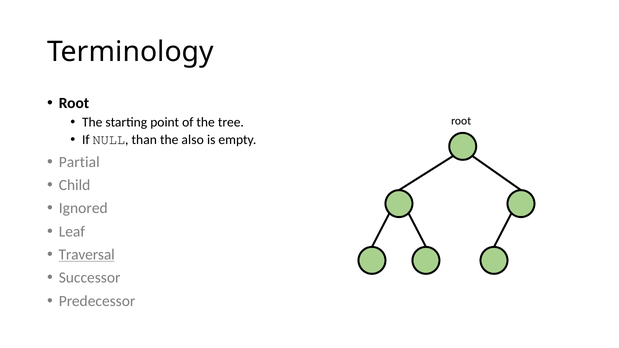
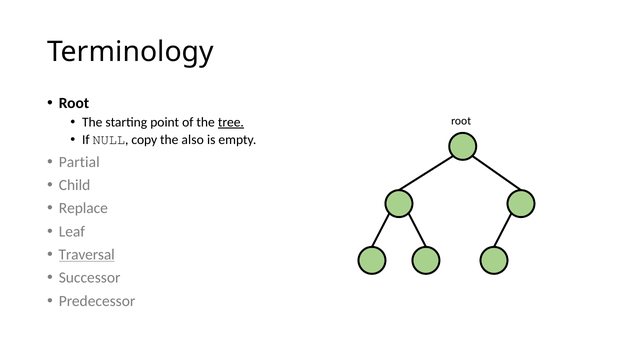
tree underline: none -> present
than: than -> copy
Ignored: Ignored -> Replace
